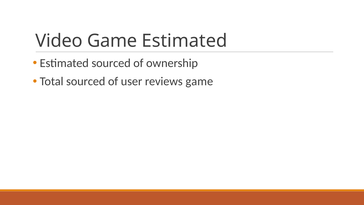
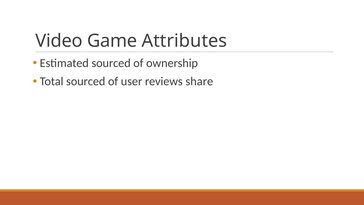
Game Estimated: Estimated -> Attributes
reviews game: game -> share
